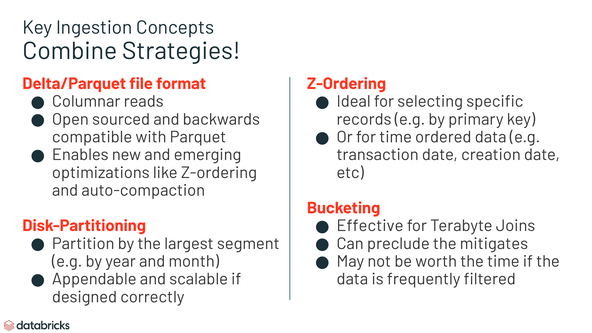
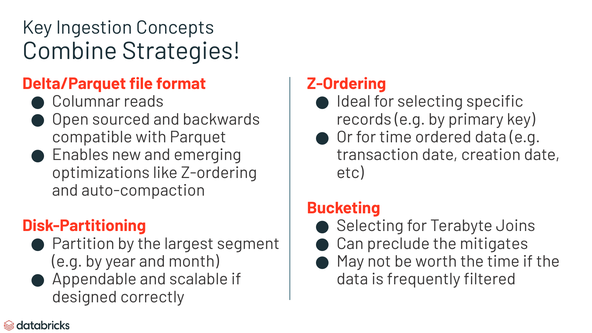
Effective at (370, 226): Effective -> Selecting
